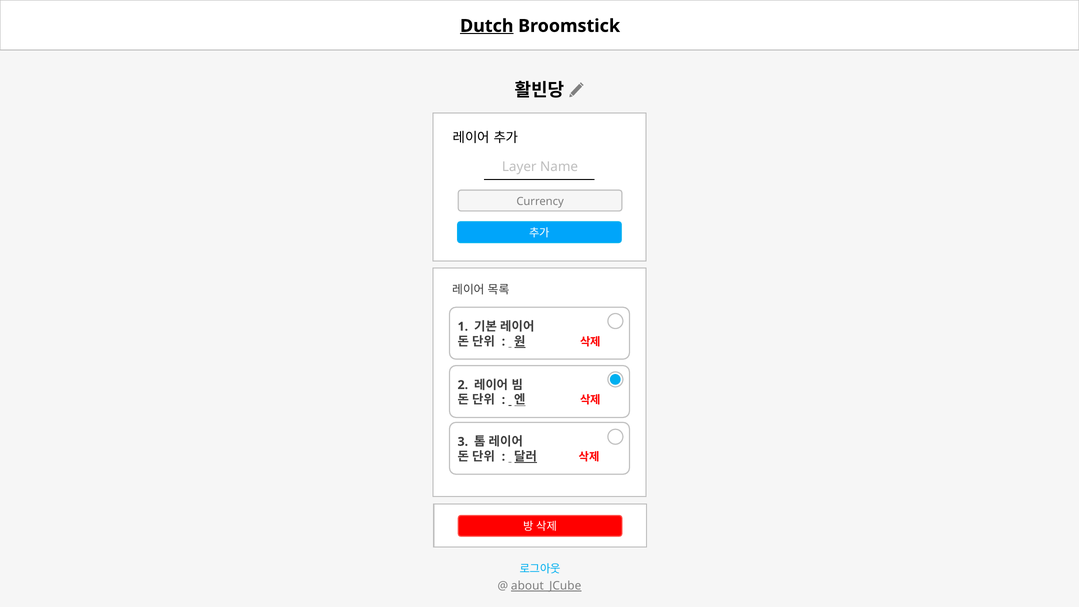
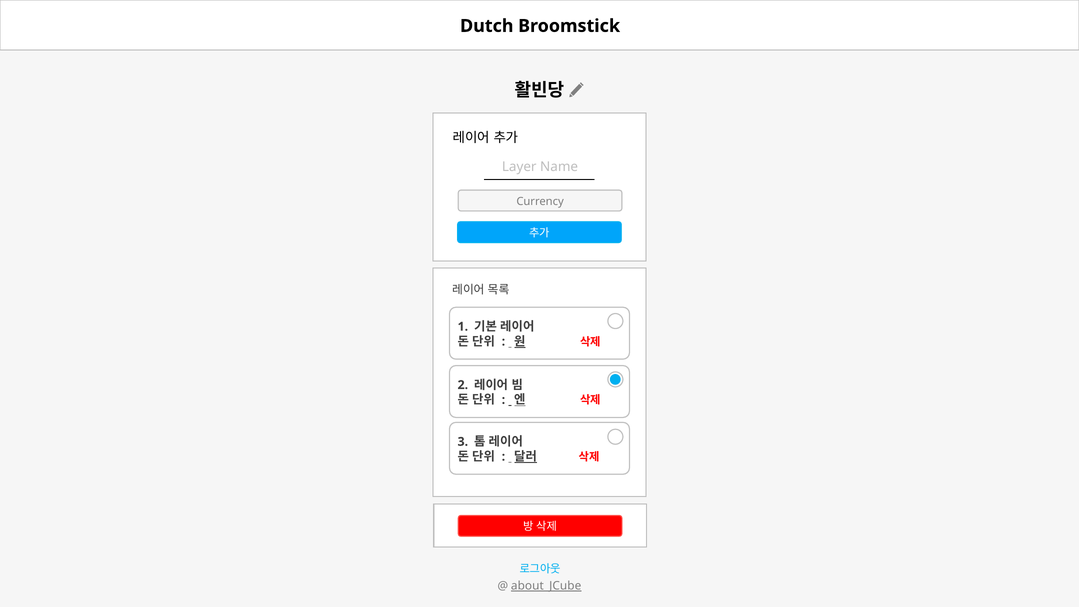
Dutch underline: present -> none
